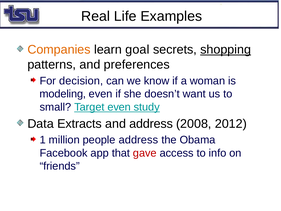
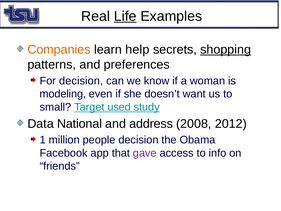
Life underline: none -> present
goal: goal -> help
Target even: even -> used
Extracts: Extracts -> National
people address: address -> decision
gave colour: red -> purple
